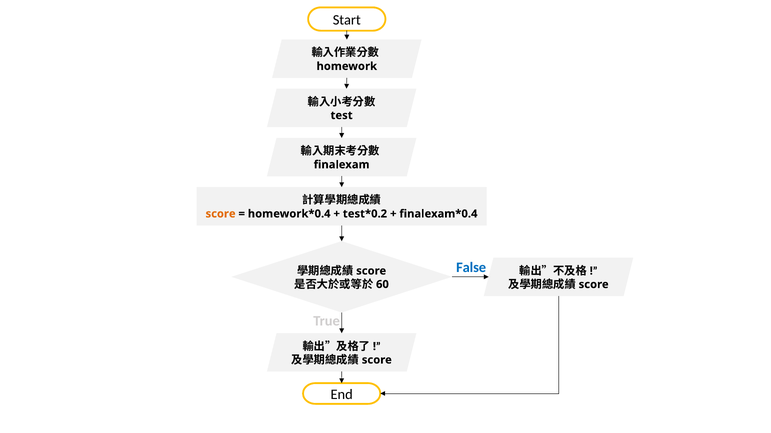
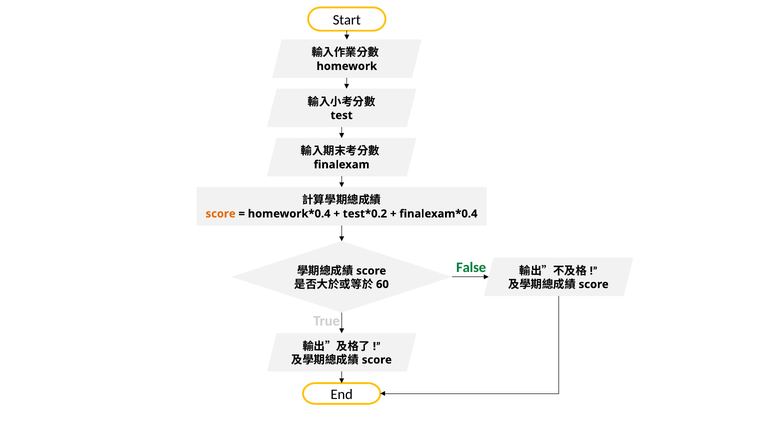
False colour: blue -> green
